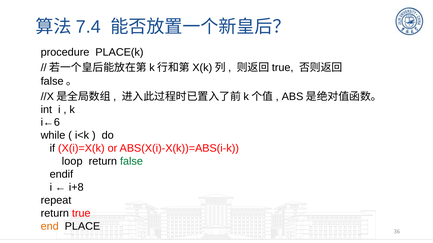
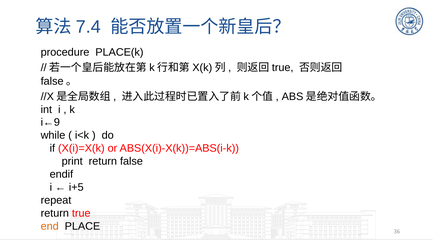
i←6: i←6 -> i←9
loop: loop -> print
false colour: green -> black
i+8: i+8 -> i+5
